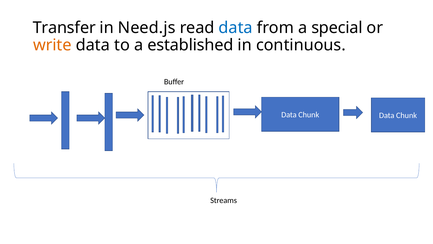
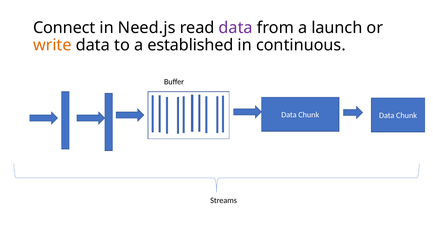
Transfer: Transfer -> Connect
data at (236, 28) colour: blue -> purple
special: special -> launch
